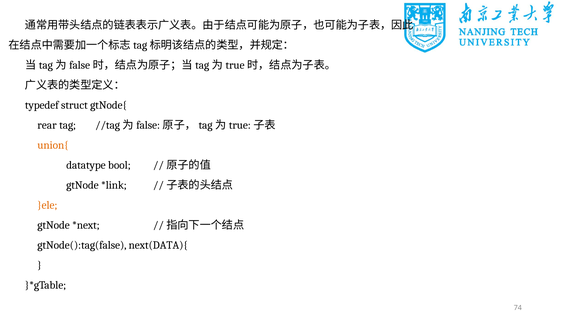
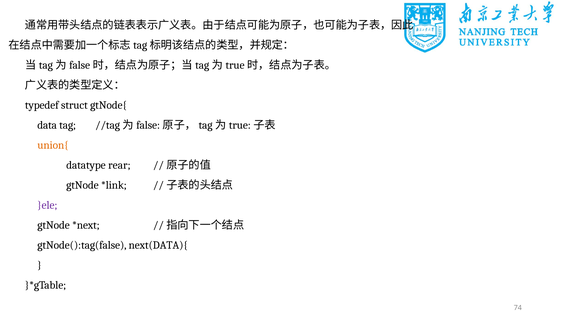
rear: rear -> data
bool: bool -> rear
}ele colour: orange -> purple
